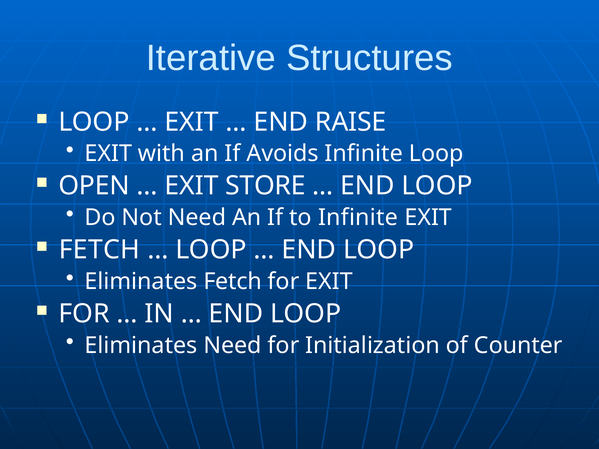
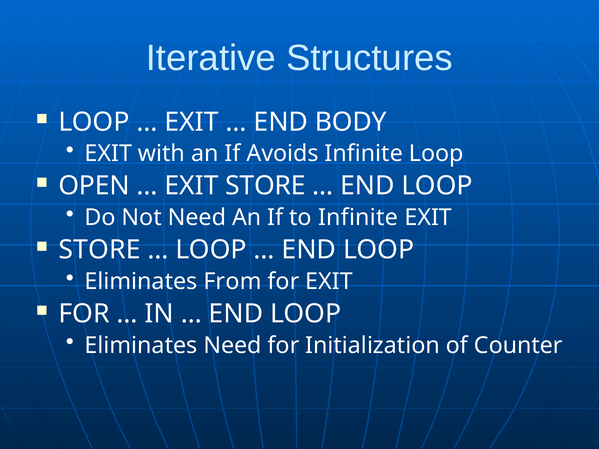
RAISE: RAISE -> BODY
FETCH at (99, 250): FETCH -> STORE
Eliminates Fetch: Fetch -> From
